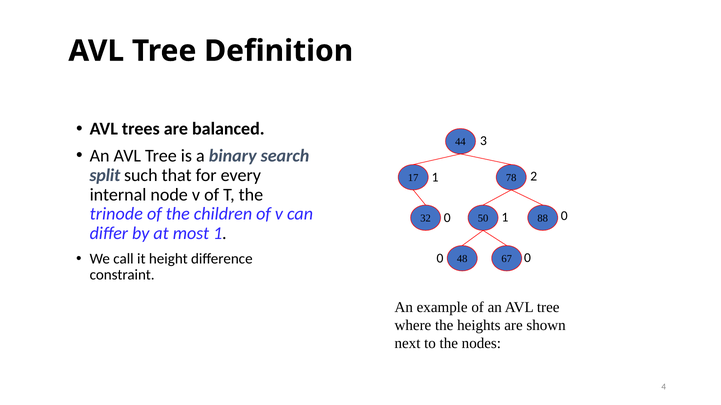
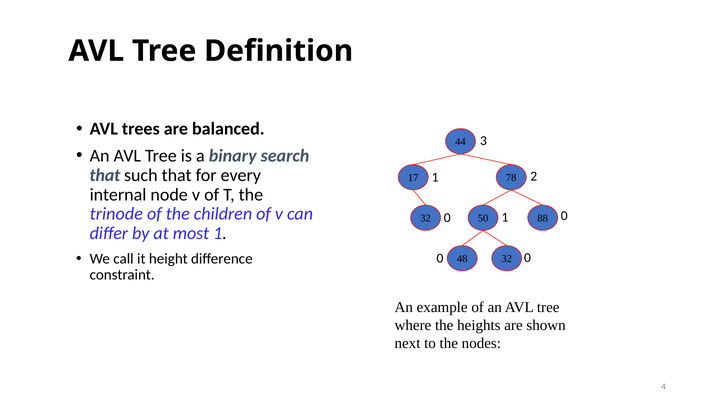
split at (105, 175): split -> that
48 67: 67 -> 32
